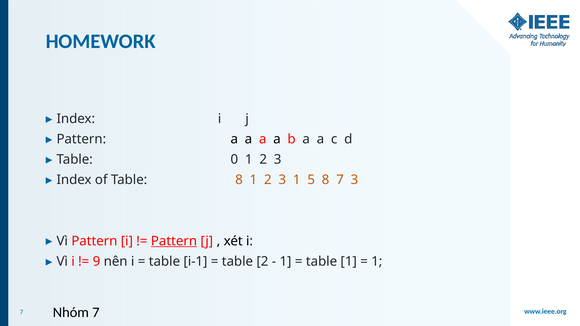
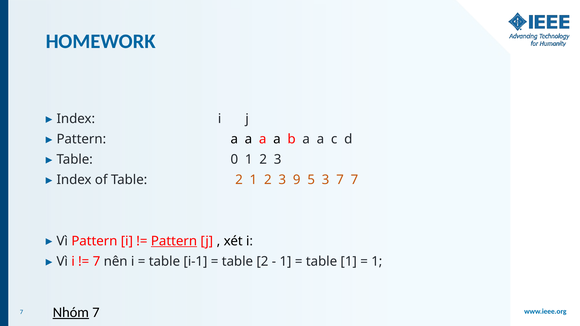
of Table 8: 8 -> 2
3 1: 1 -> 9
5 8: 8 -> 3
7 3: 3 -> 7
9 at (96, 262): 9 -> 7
Nhóm underline: none -> present
